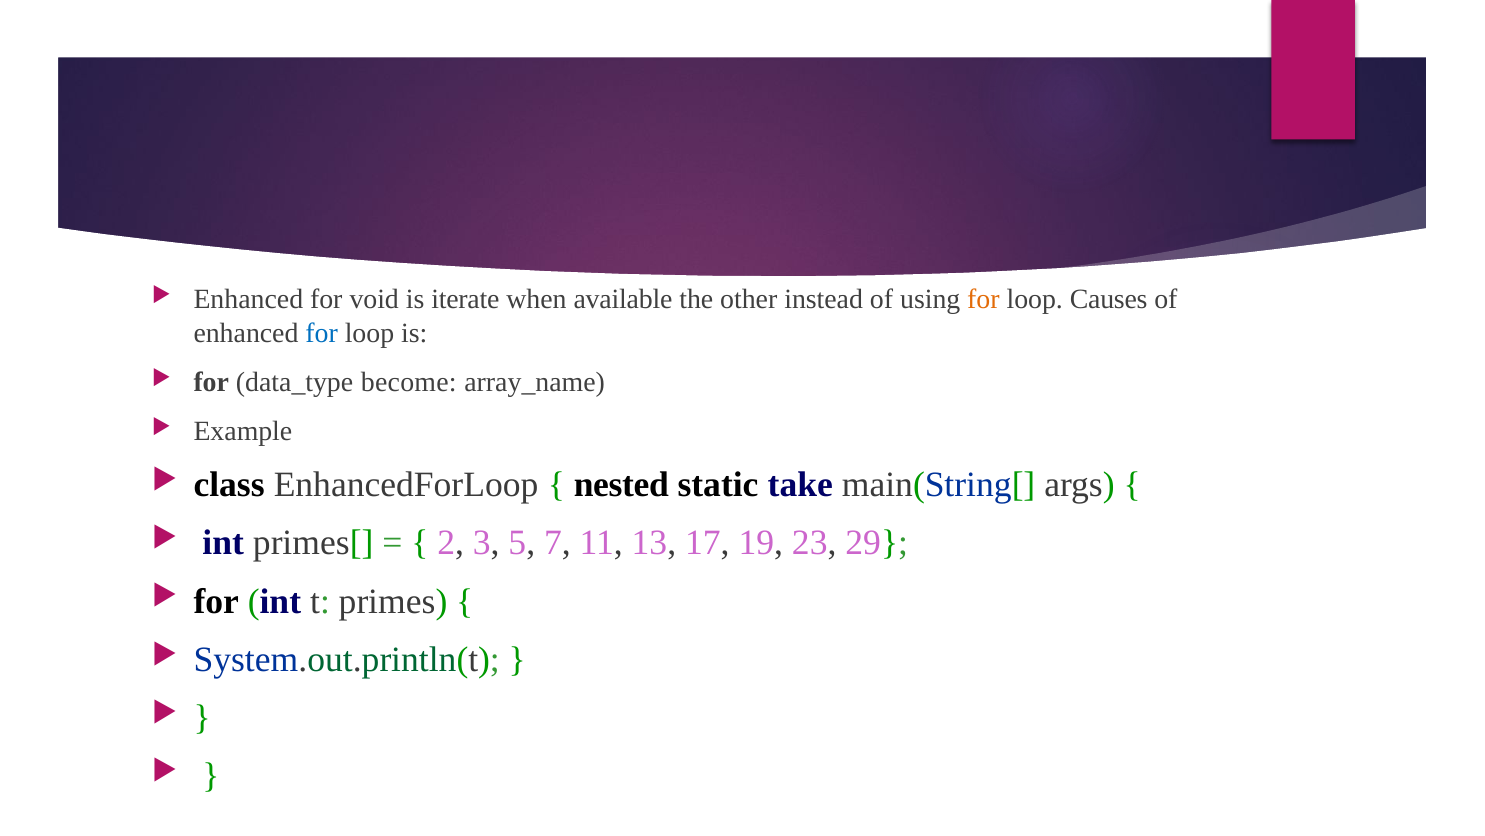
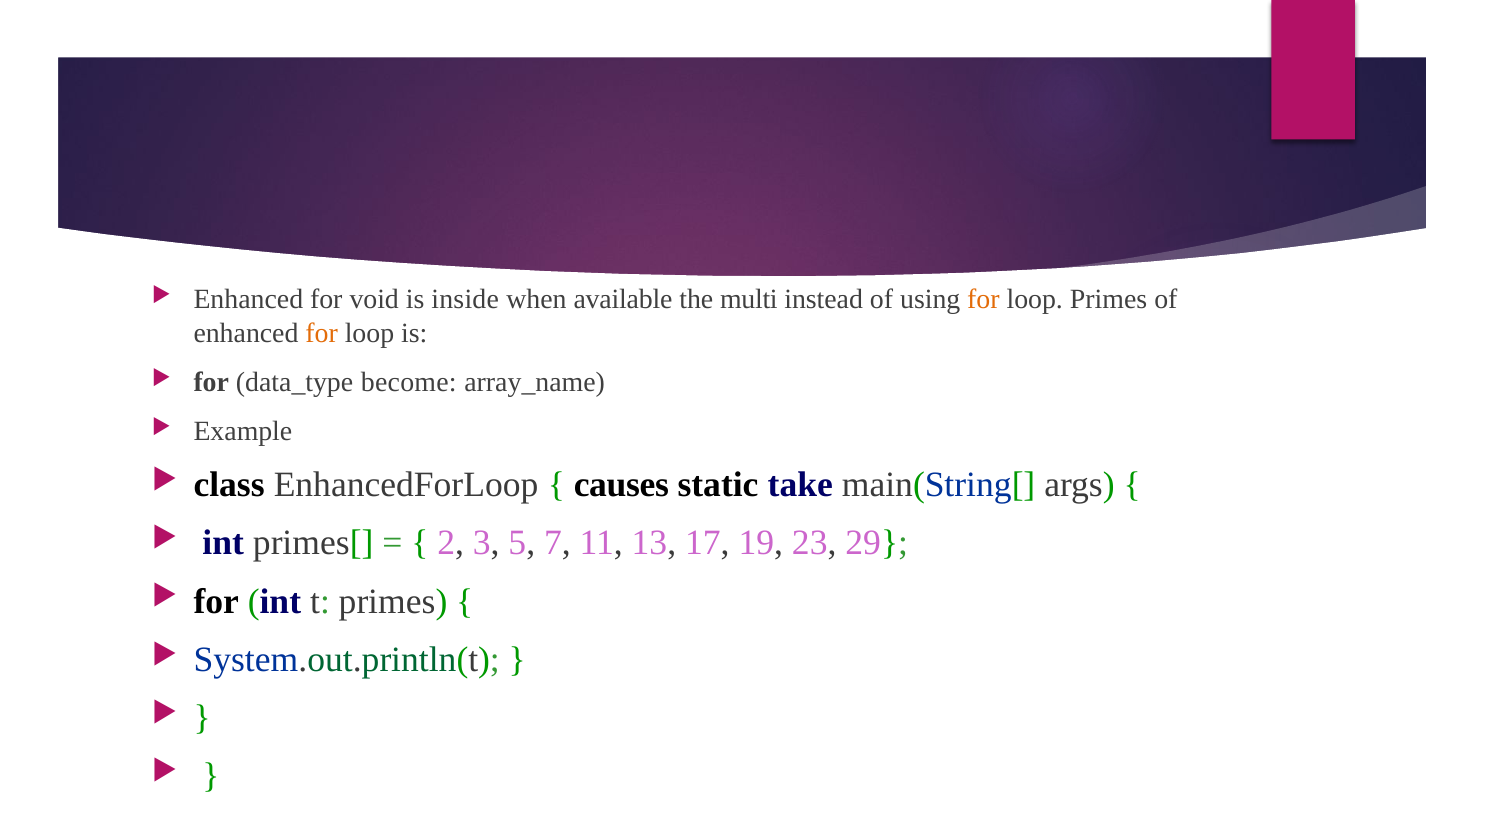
iterate: iterate -> inside
other: other -> multi
loop Causes: Causes -> Primes
for at (322, 333) colour: blue -> orange
nested: nested -> causes
